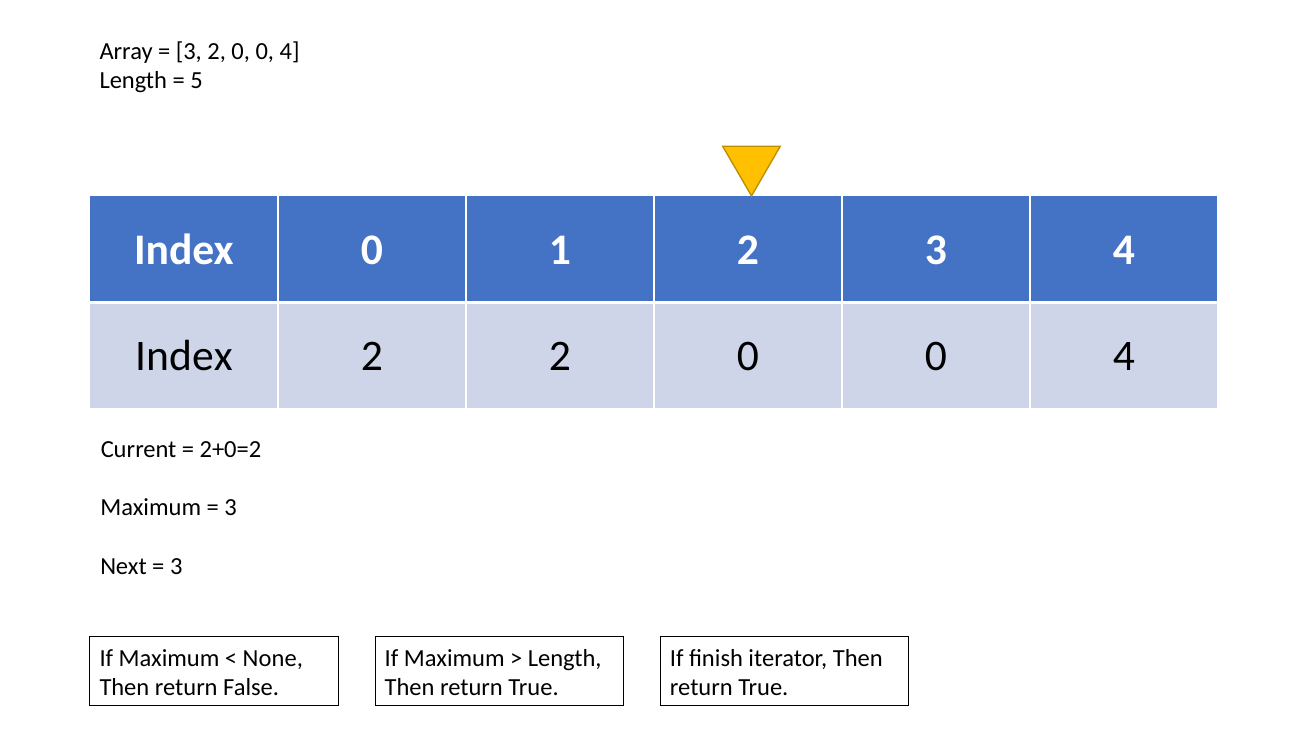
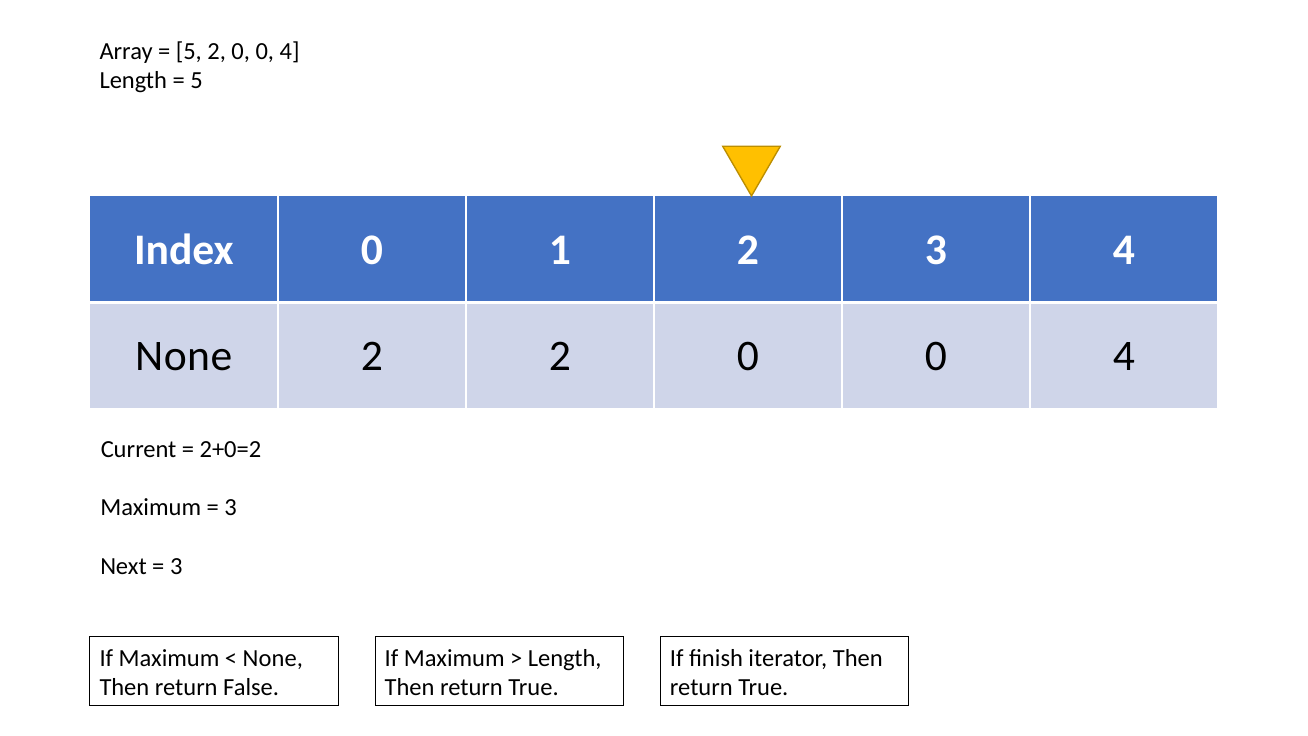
3 at (189, 51): 3 -> 5
Index at (184, 356): Index -> None
